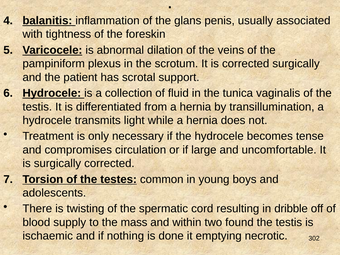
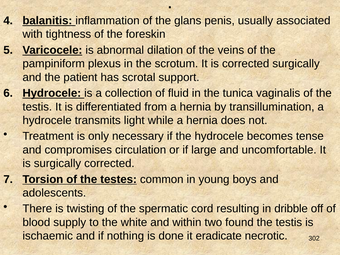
mass: mass -> white
emptying: emptying -> eradicate
